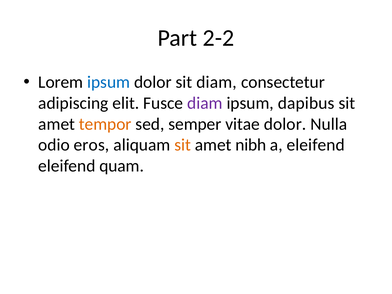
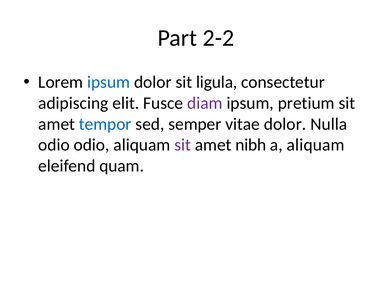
sit diam: diam -> ligula
dapibus: dapibus -> pretium
tempor colour: orange -> blue
odio eros: eros -> odio
sit at (183, 145) colour: orange -> purple
a eleifend: eleifend -> aliquam
